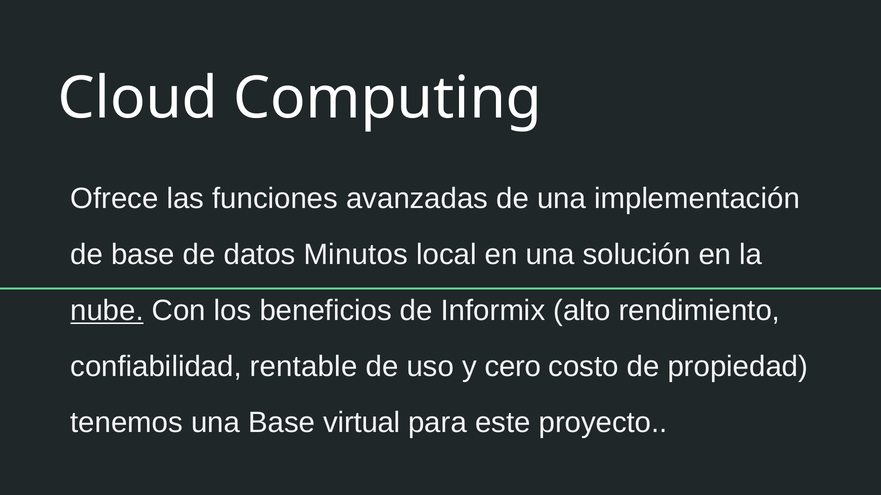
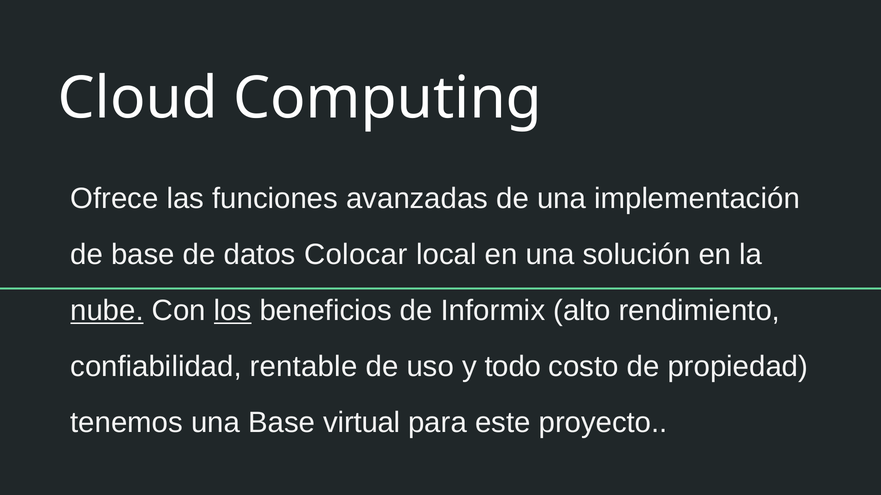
Minutos: Minutos -> Colocar
los underline: none -> present
cero: cero -> todo
